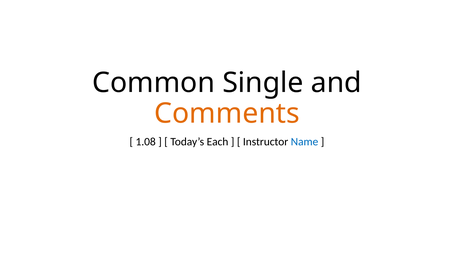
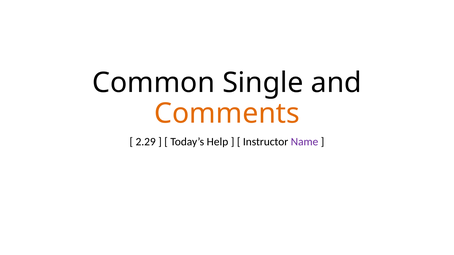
1.08: 1.08 -> 2.29
Each: Each -> Help
Name colour: blue -> purple
